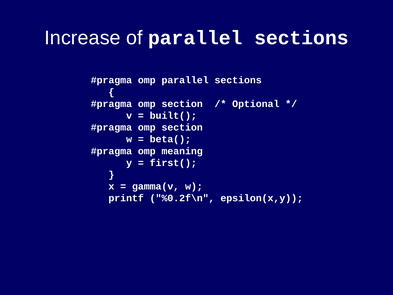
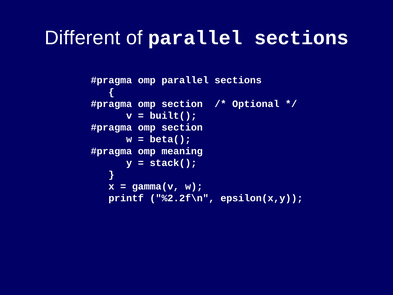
Increase: Increase -> Different
first(: first( -> stack(
%0.2f\n: %0.2f\n -> %2.2f\n
